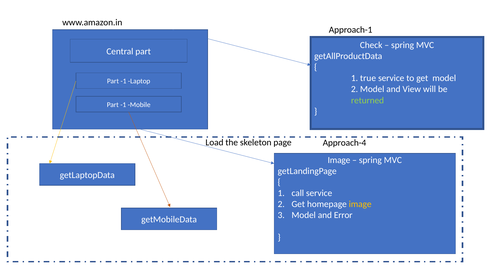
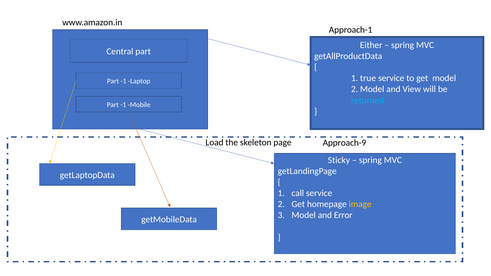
Check: Check -> Either
returned colour: light green -> light blue
Approach-4: Approach-4 -> Approach-9
Image at (339, 160): Image -> Sticky
